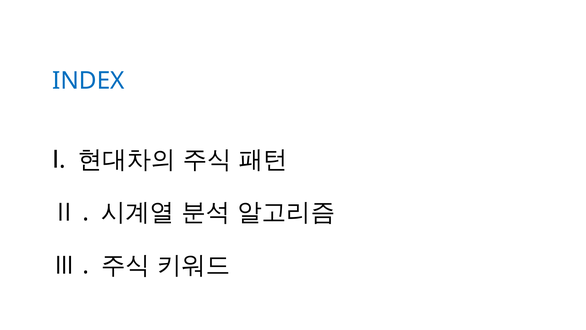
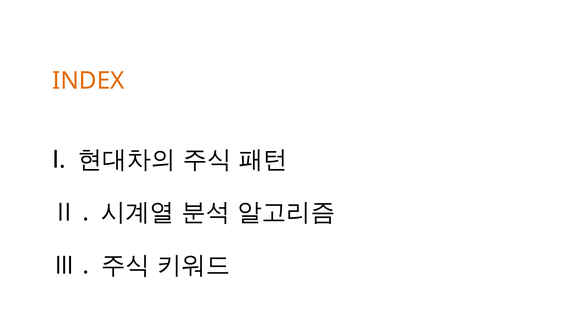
INDEX colour: blue -> orange
